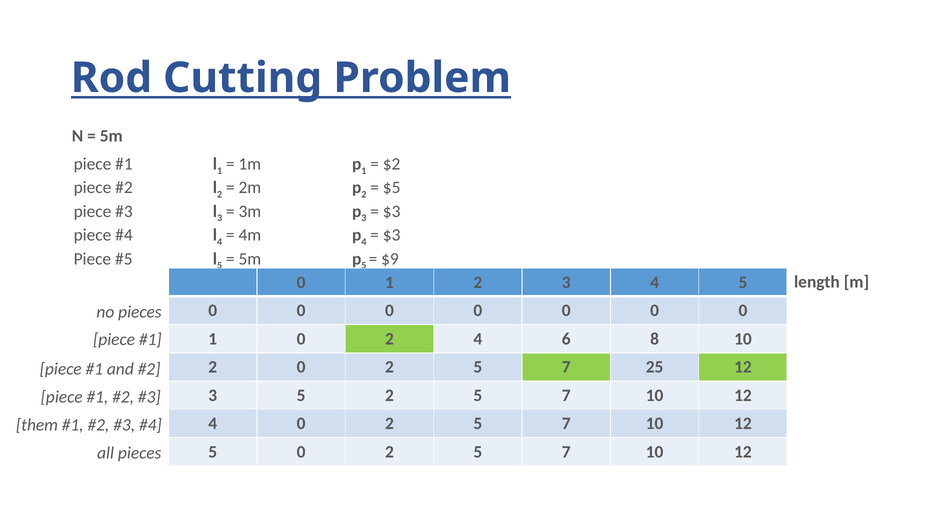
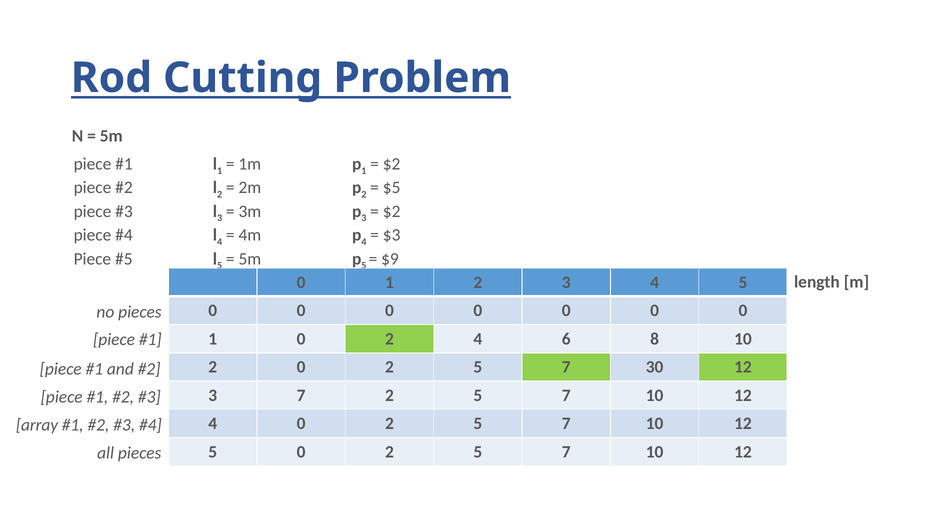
$3 at (392, 211): $3 -> $2
25: 25 -> 30
3 5: 5 -> 7
them: them -> array
